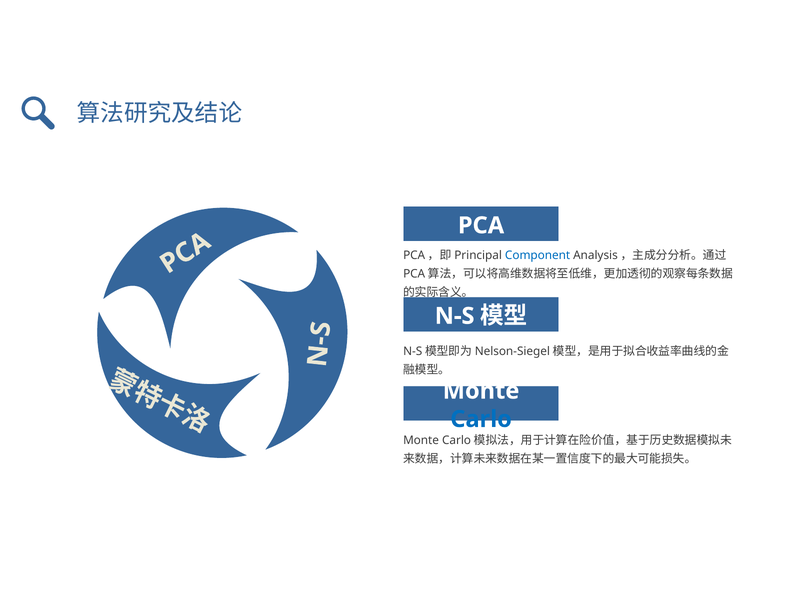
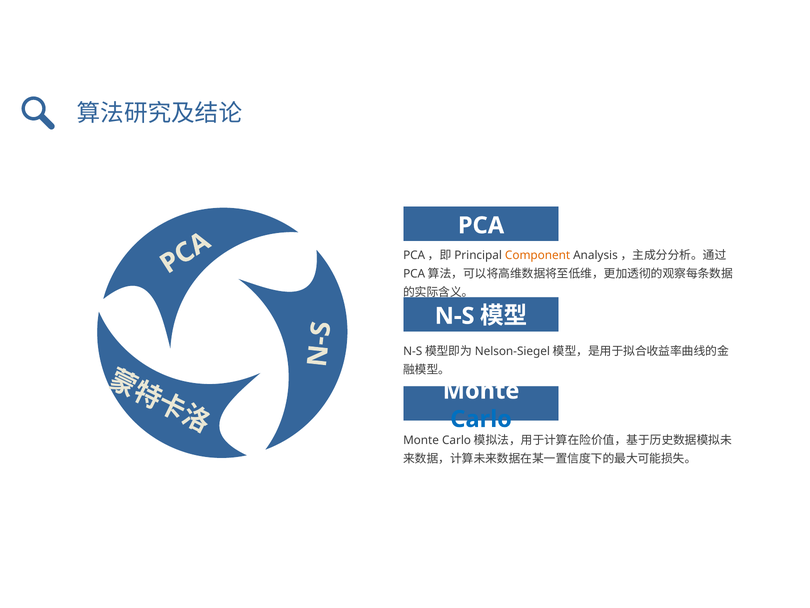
Component colour: blue -> orange
